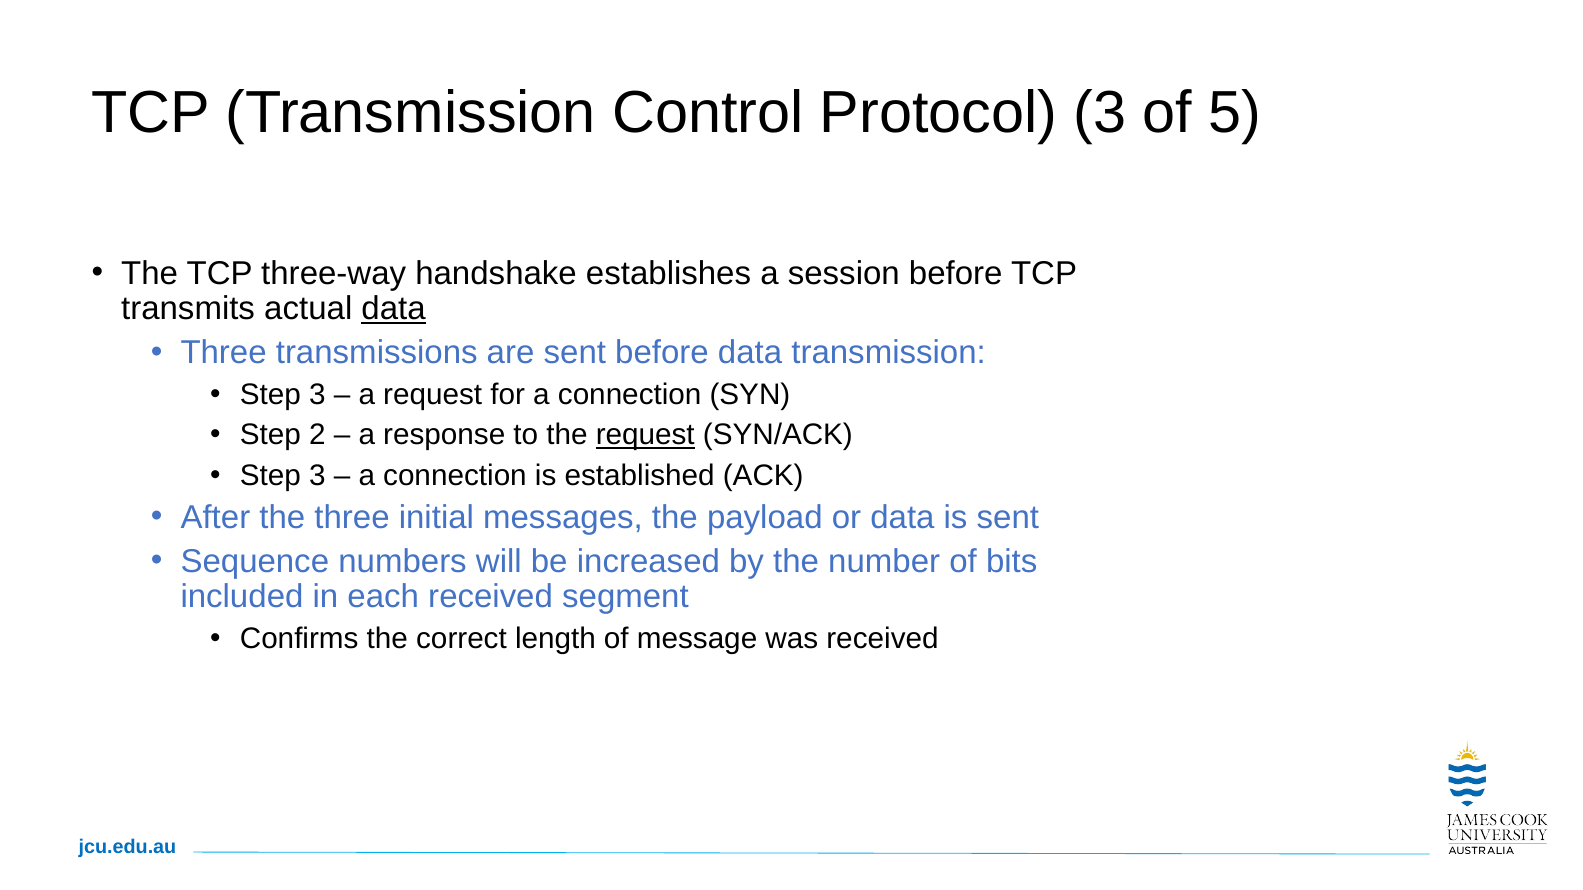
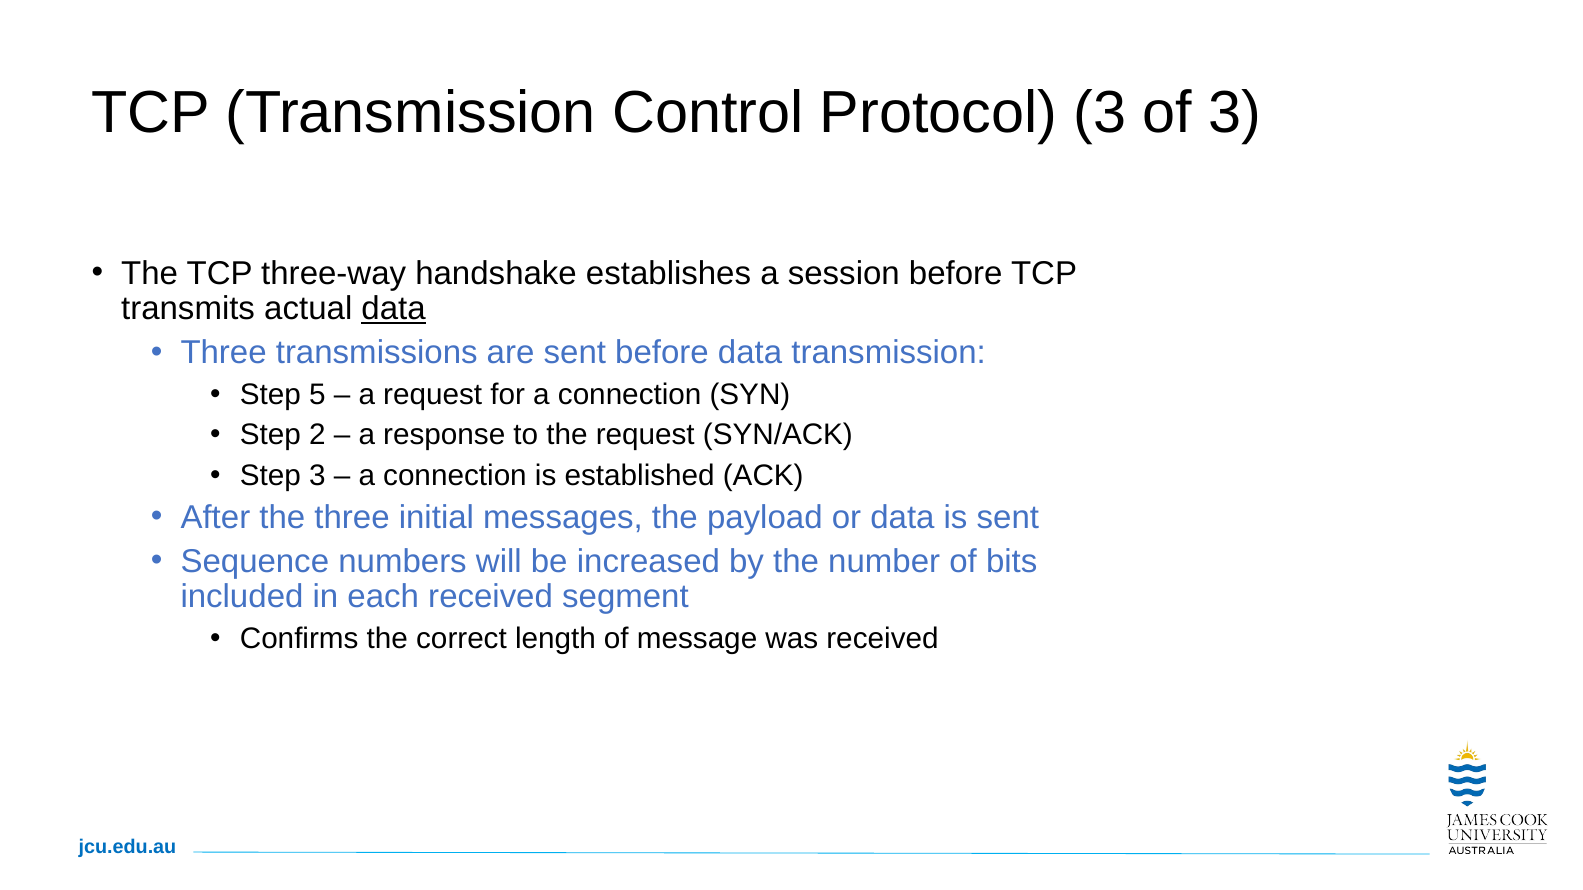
of 5: 5 -> 3
3 at (317, 395): 3 -> 5
request at (645, 435) underline: present -> none
